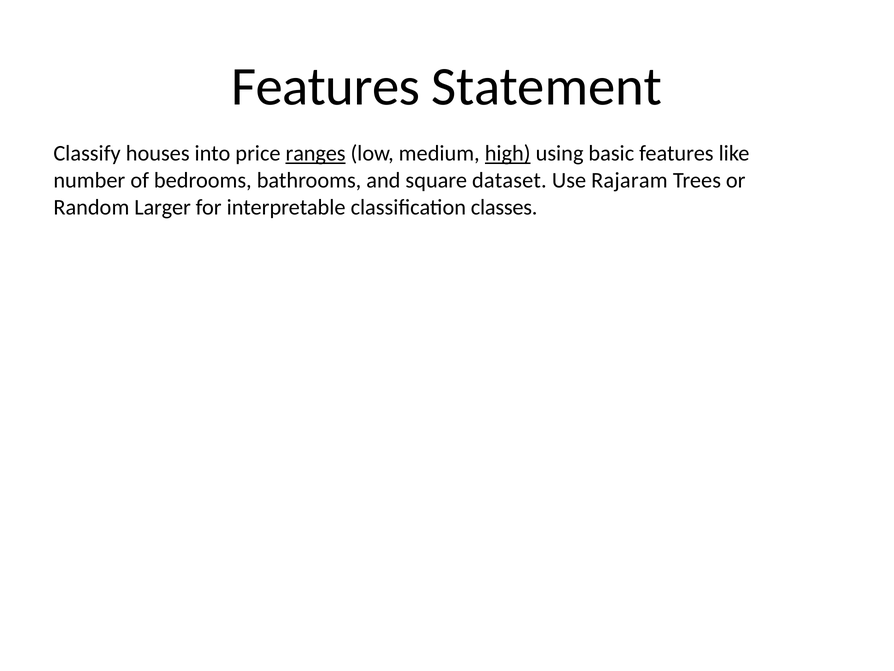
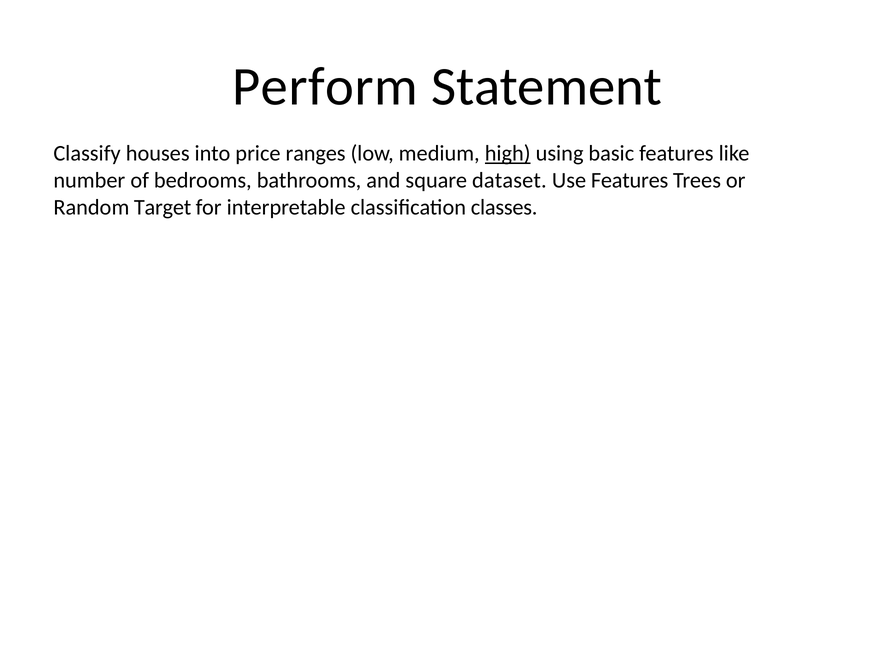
Features at (326, 87): Features -> Perform
ranges underline: present -> none
Use Rajaram: Rajaram -> Features
Larger: Larger -> Target
